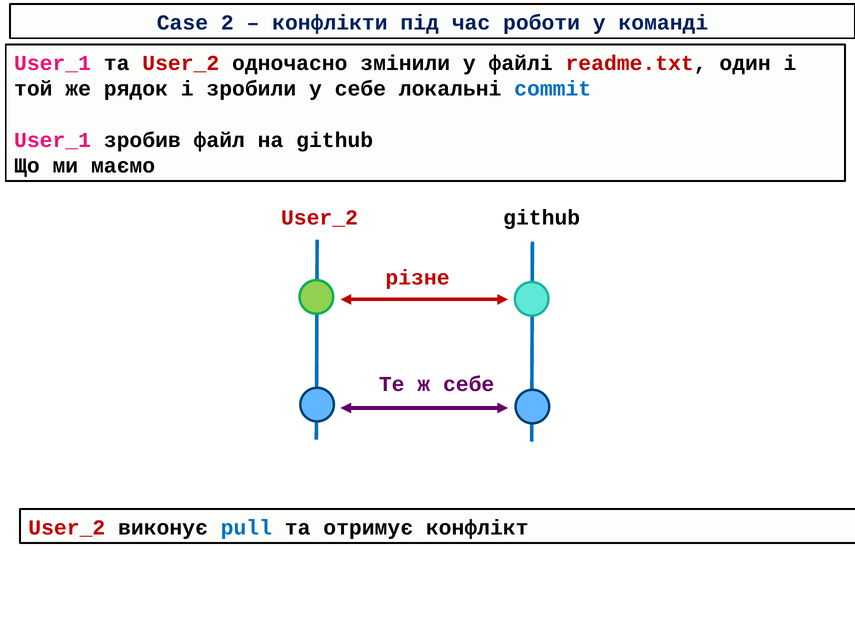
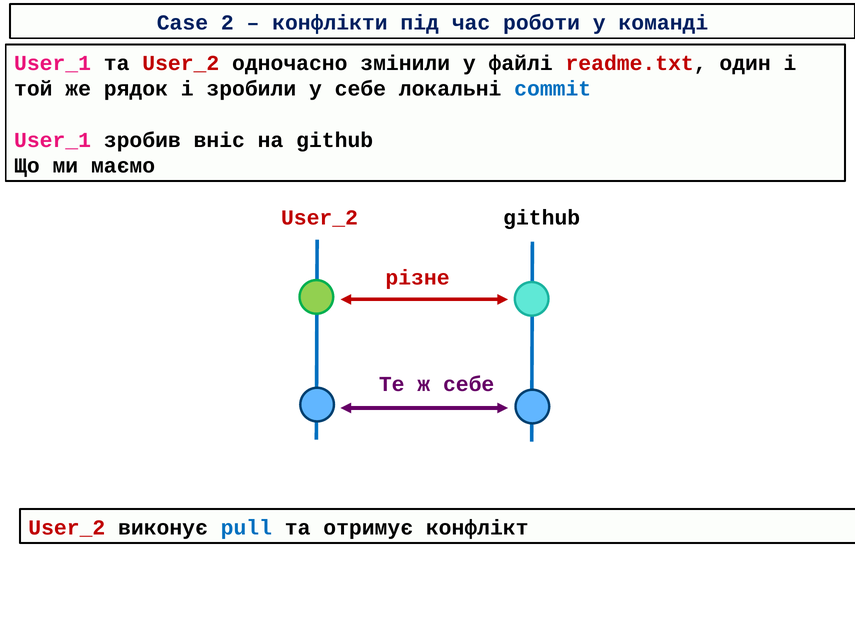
файл: файл -> вніс
